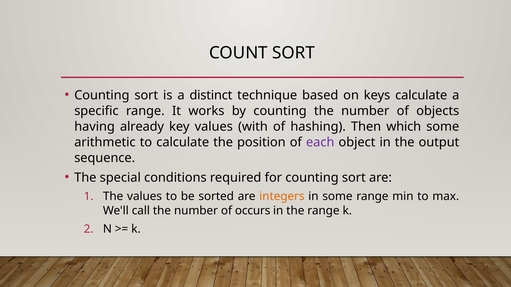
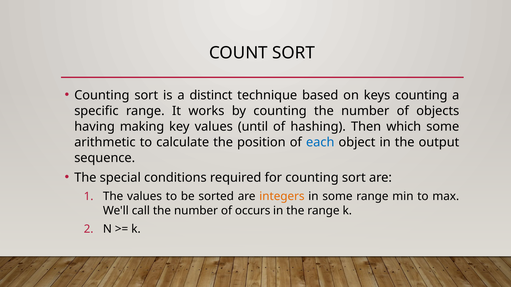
keys calculate: calculate -> counting
already: already -> making
with: with -> until
each colour: purple -> blue
